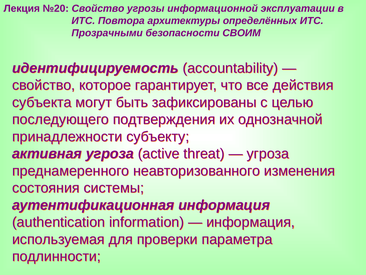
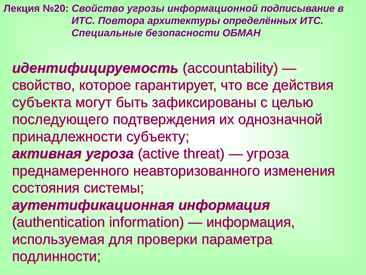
эксплуатации: эксплуатации -> подписывание
Прозрачными: Прозрачными -> Специальные
СВОИМ: СВОИМ -> ОБМАН
